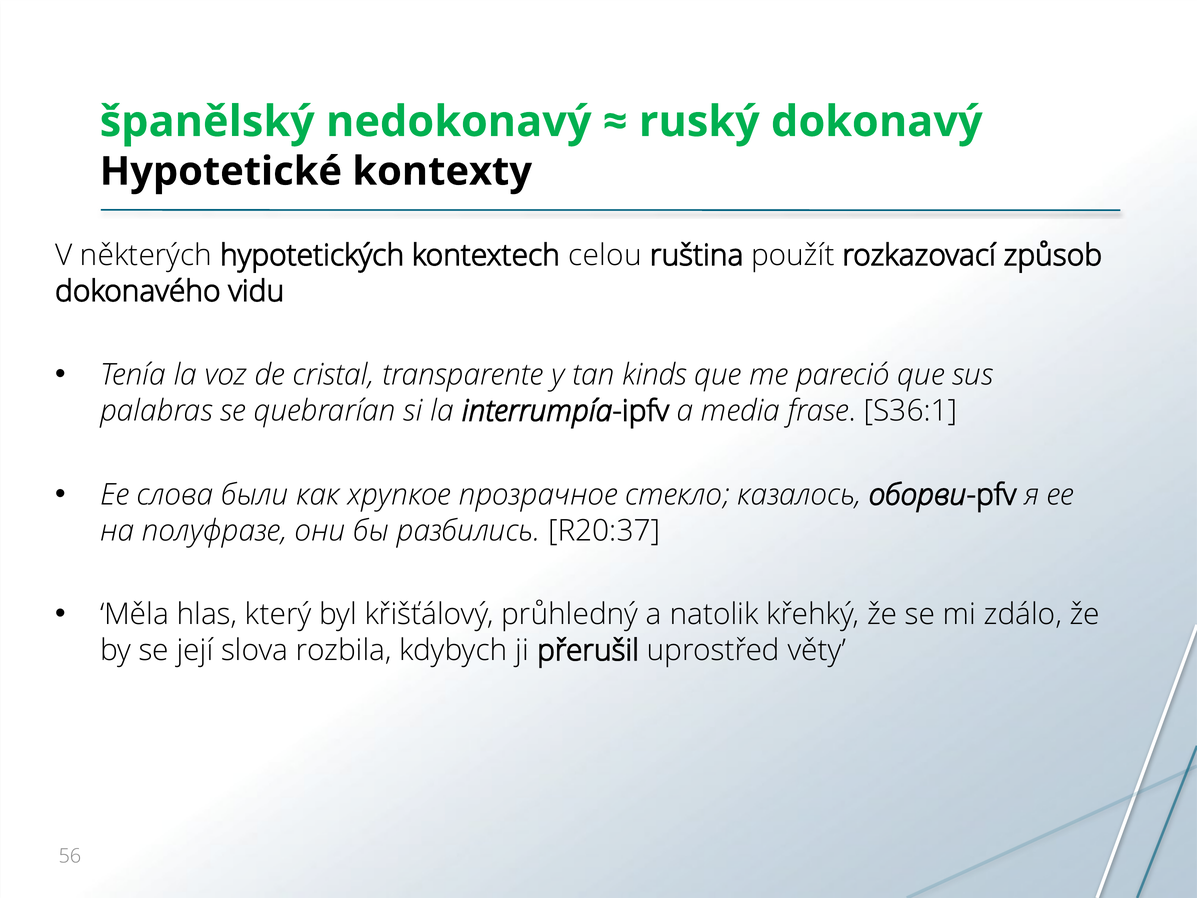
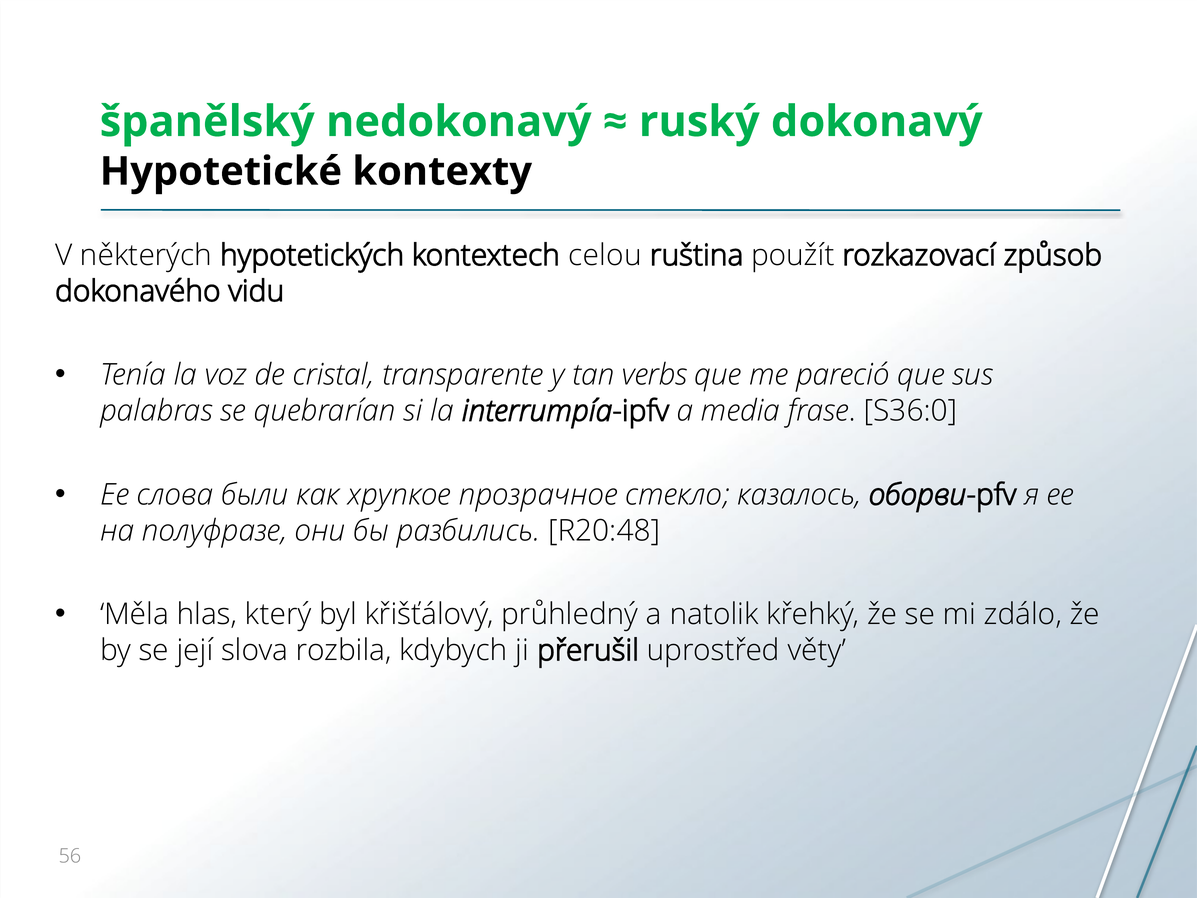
kinds: kinds -> verbs
S36:1: S36:1 -> S36:0
R20:37: R20:37 -> R20:48
